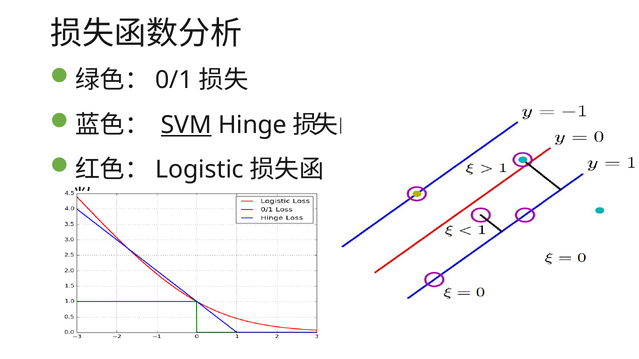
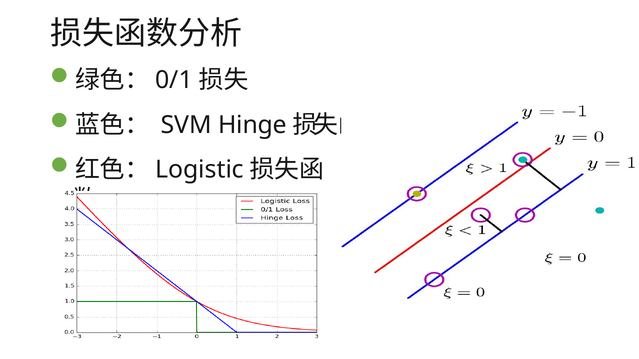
SVM underline: present -> none
